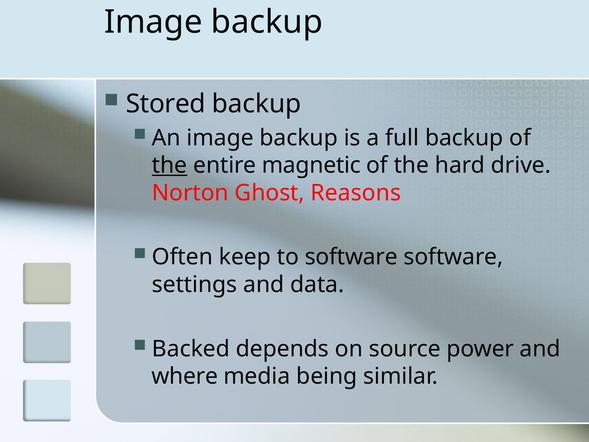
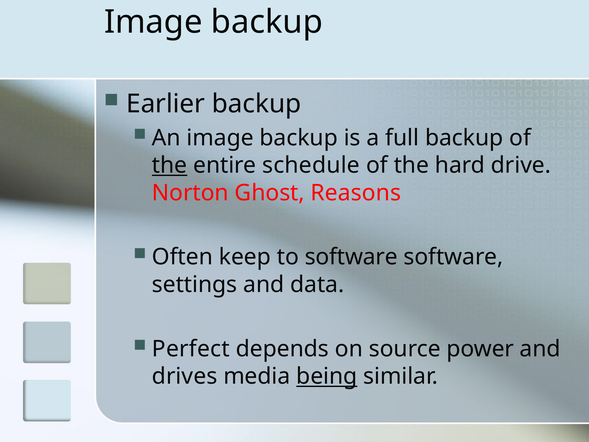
Stored: Stored -> Earlier
magnetic: magnetic -> schedule
Backed: Backed -> Perfect
where: where -> drives
being underline: none -> present
